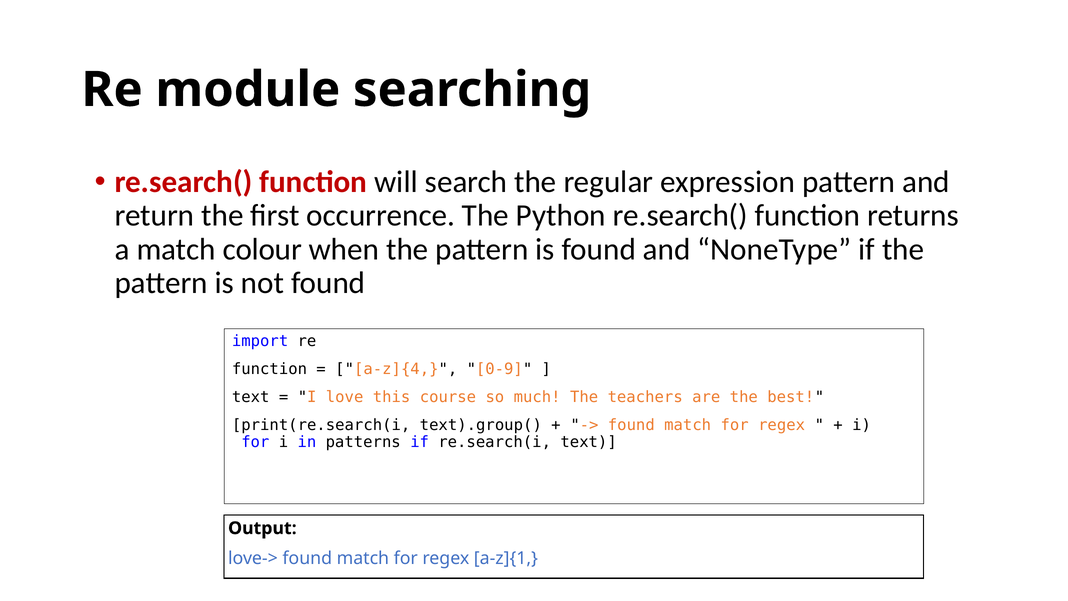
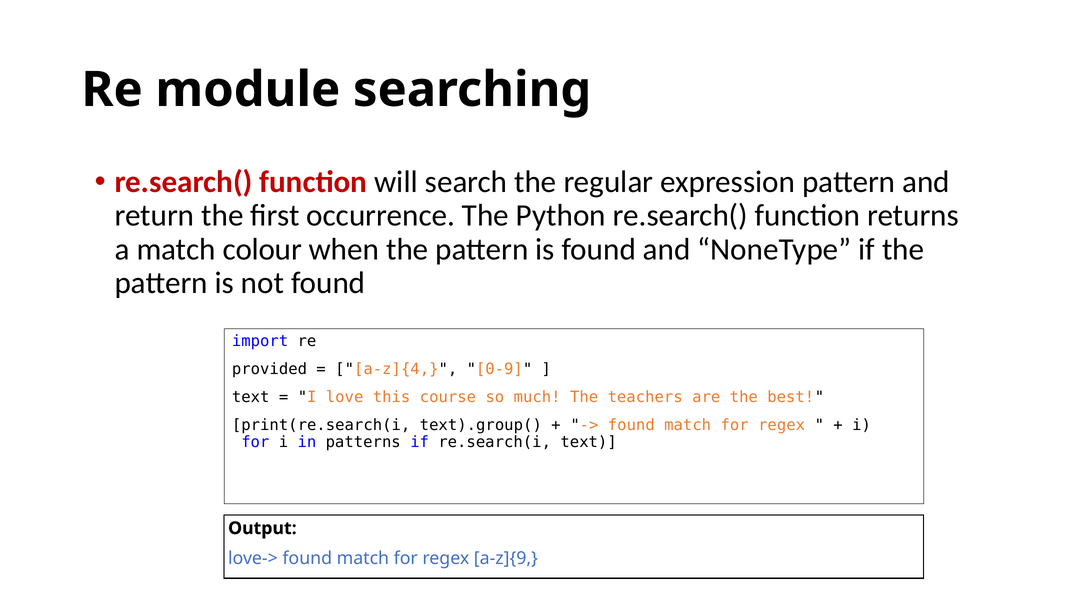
function at (269, 369): function -> provided
a-z]{1: a-z]{1 -> a-z]{9
